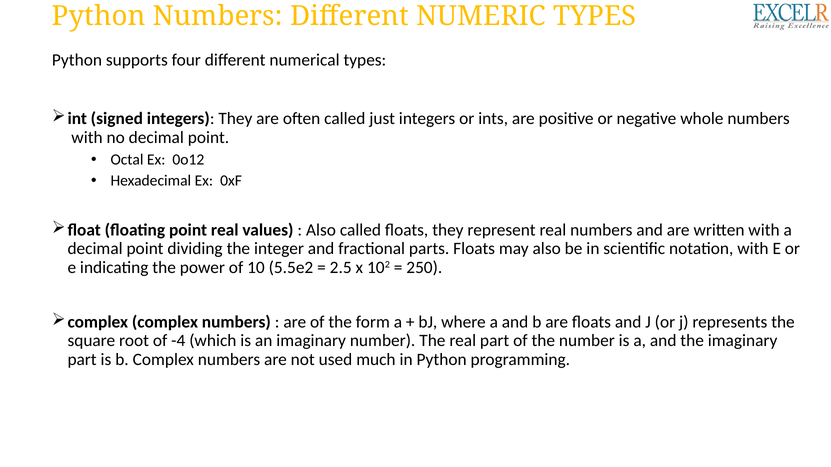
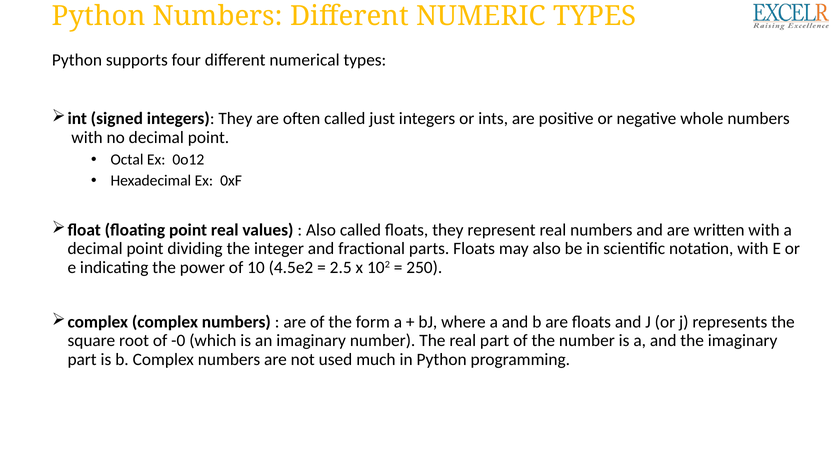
5.5e2: 5.5e2 -> 4.5e2
-4: -4 -> -0
